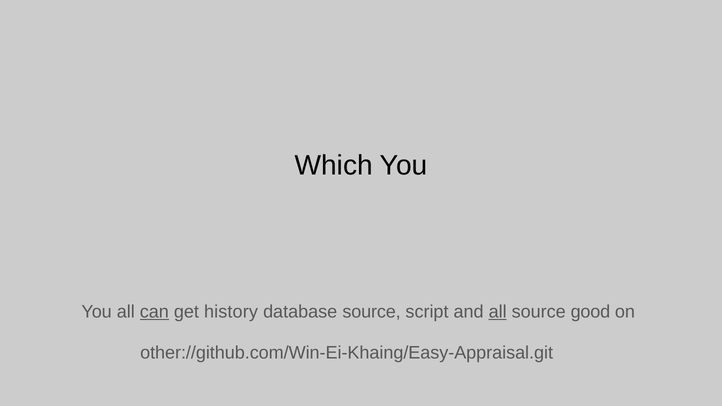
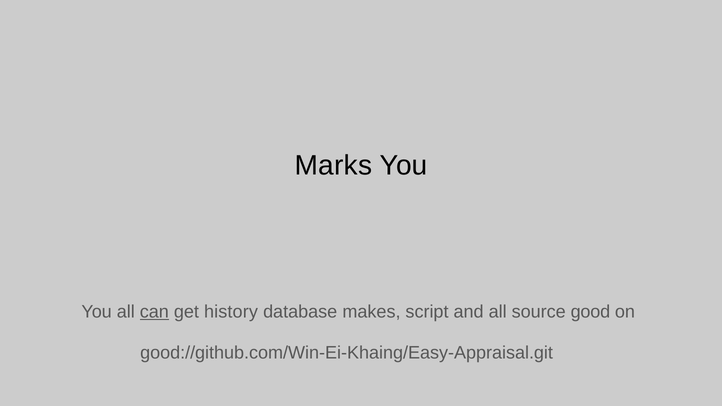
Which: Which -> Marks
database source: source -> makes
all at (498, 312) underline: present -> none
other://github.com/Win-Ei-Khaing/Easy-Appraisal.git: other://github.com/Win-Ei-Khaing/Easy-Appraisal.git -> good://github.com/Win-Ei-Khaing/Easy-Appraisal.git
